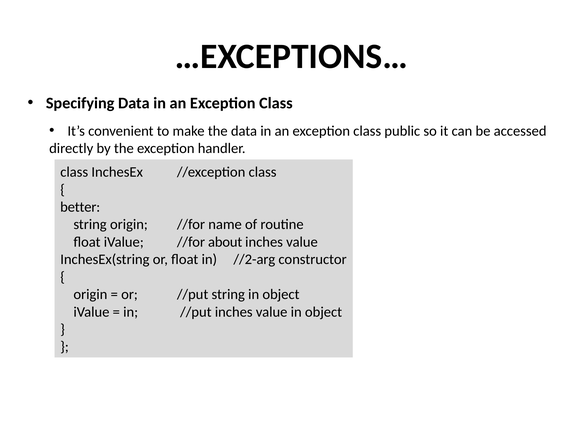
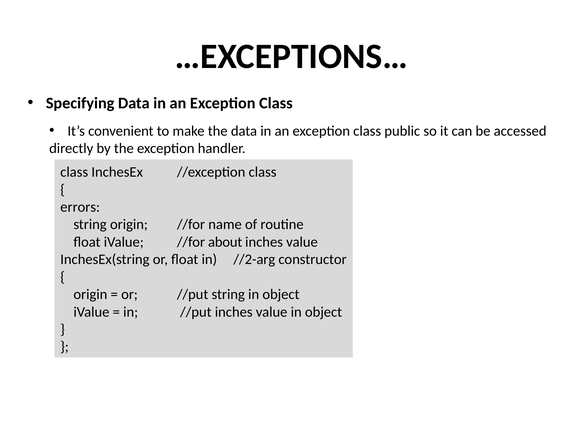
better: better -> errors
